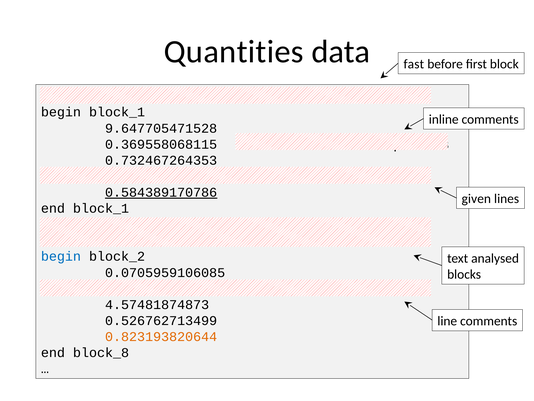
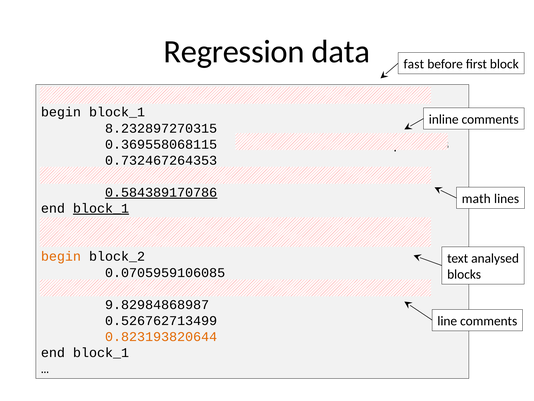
Quantities: Quantities -> Regression
9.647705471528: 9.647705471528 -> 8.232897270315
given: given -> math
block_1 at (101, 208) underline: none -> present
begin at (61, 256) colour: blue -> orange
4.57481874873: 4.57481874873 -> 9.82984868987
block_8 at (101, 352): block_8 -> block_1
